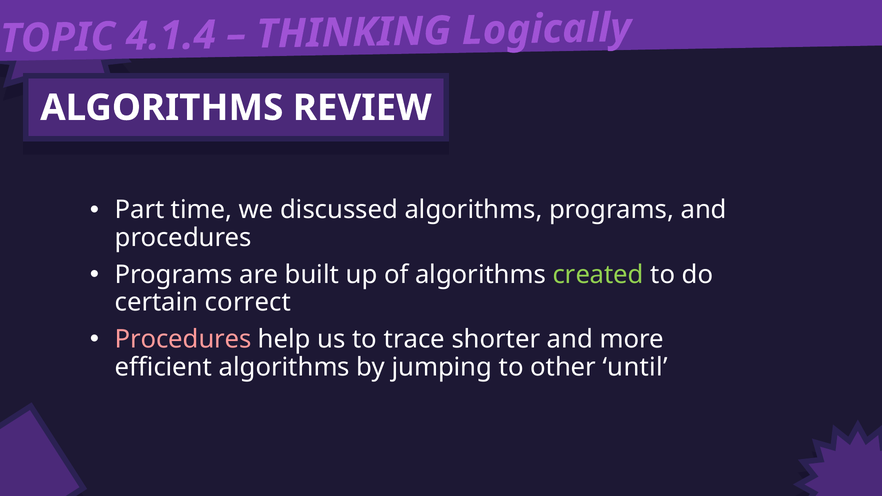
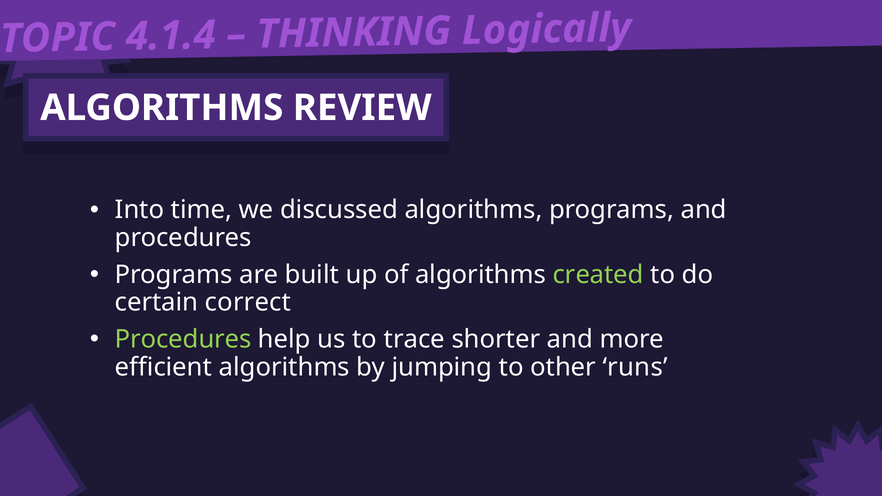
Part: Part -> Into
Procedures at (183, 339) colour: pink -> light green
until: until -> runs
